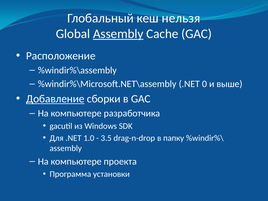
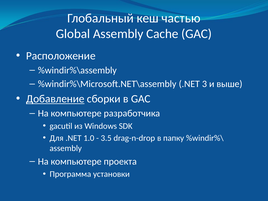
нельзя: нельзя -> частью
Assembly at (118, 34) underline: present -> none
0: 0 -> 3
